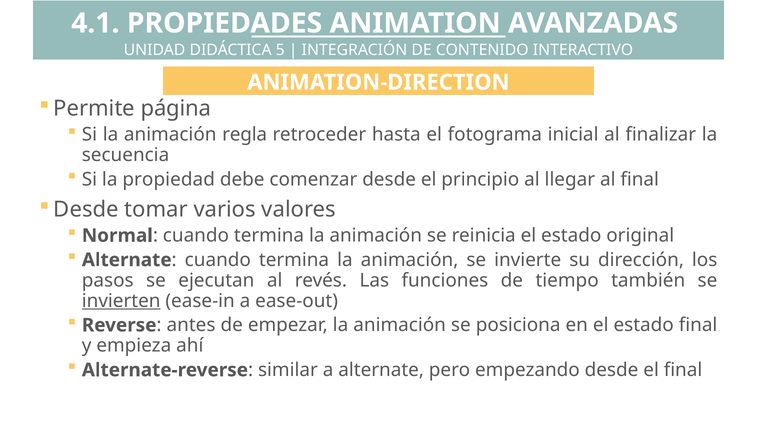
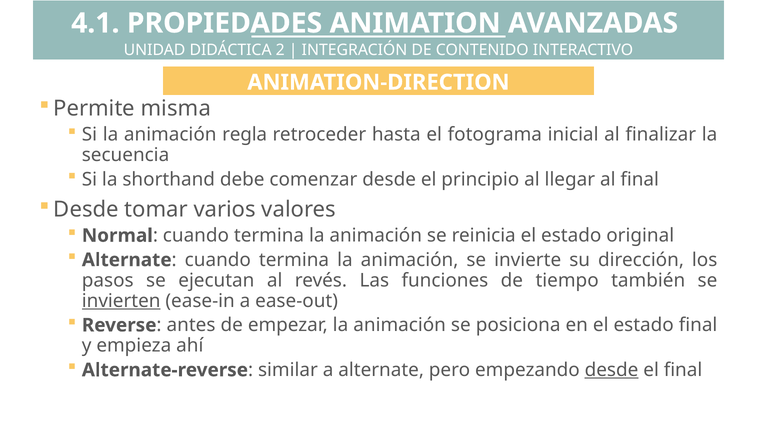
5: 5 -> 2
página: página -> misma
propiedad: propiedad -> shorthand
desde at (612, 370) underline: none -> present
